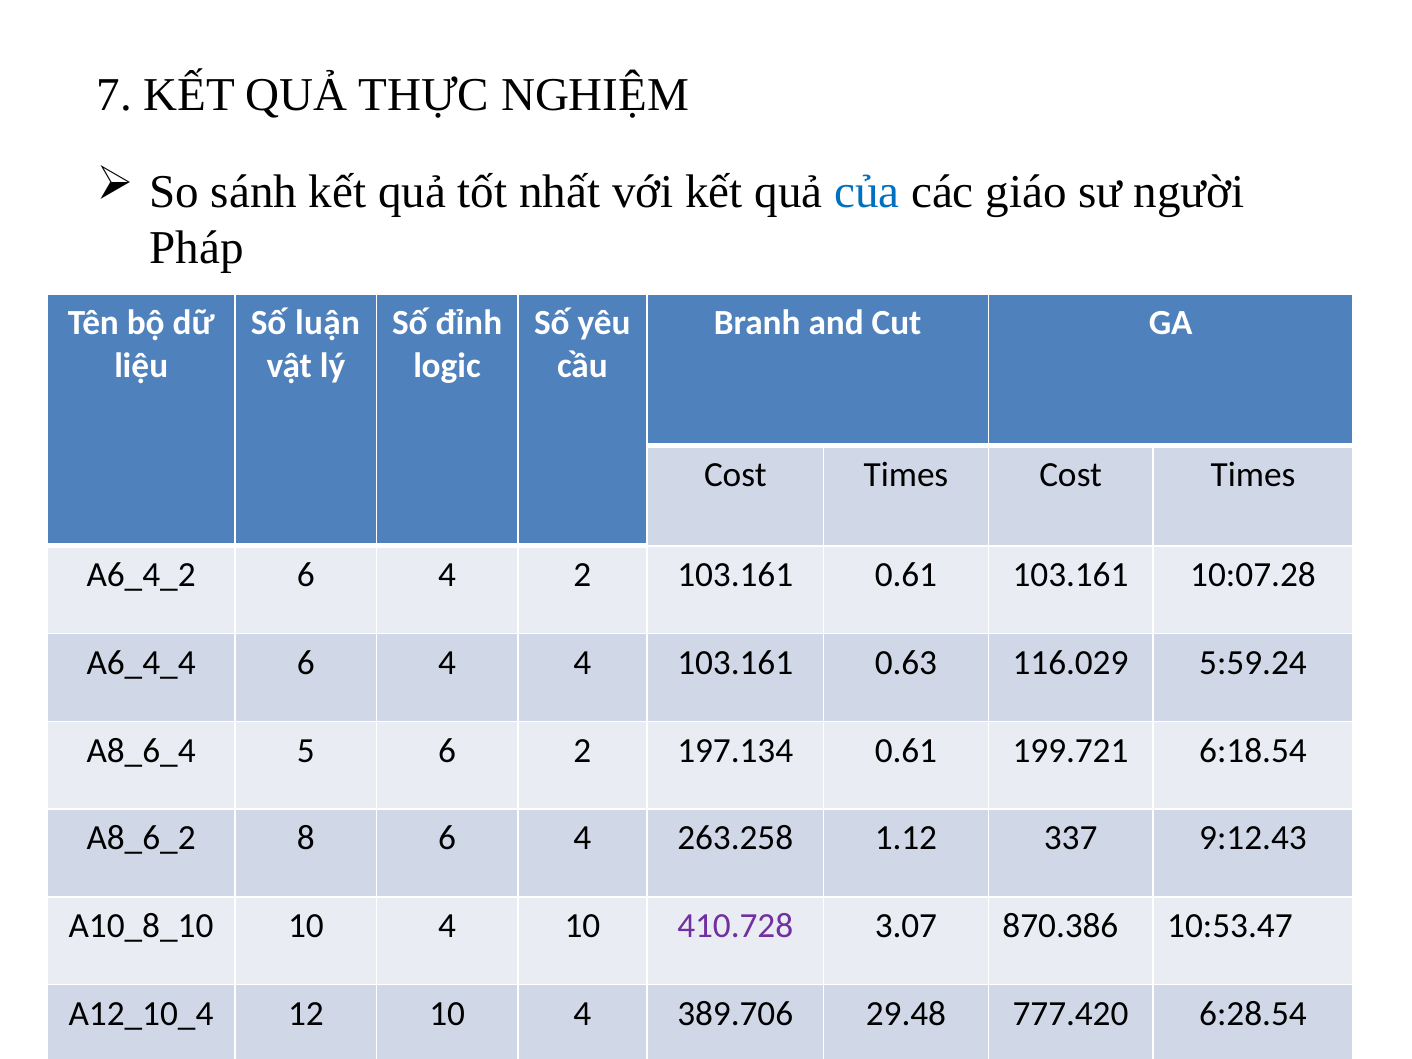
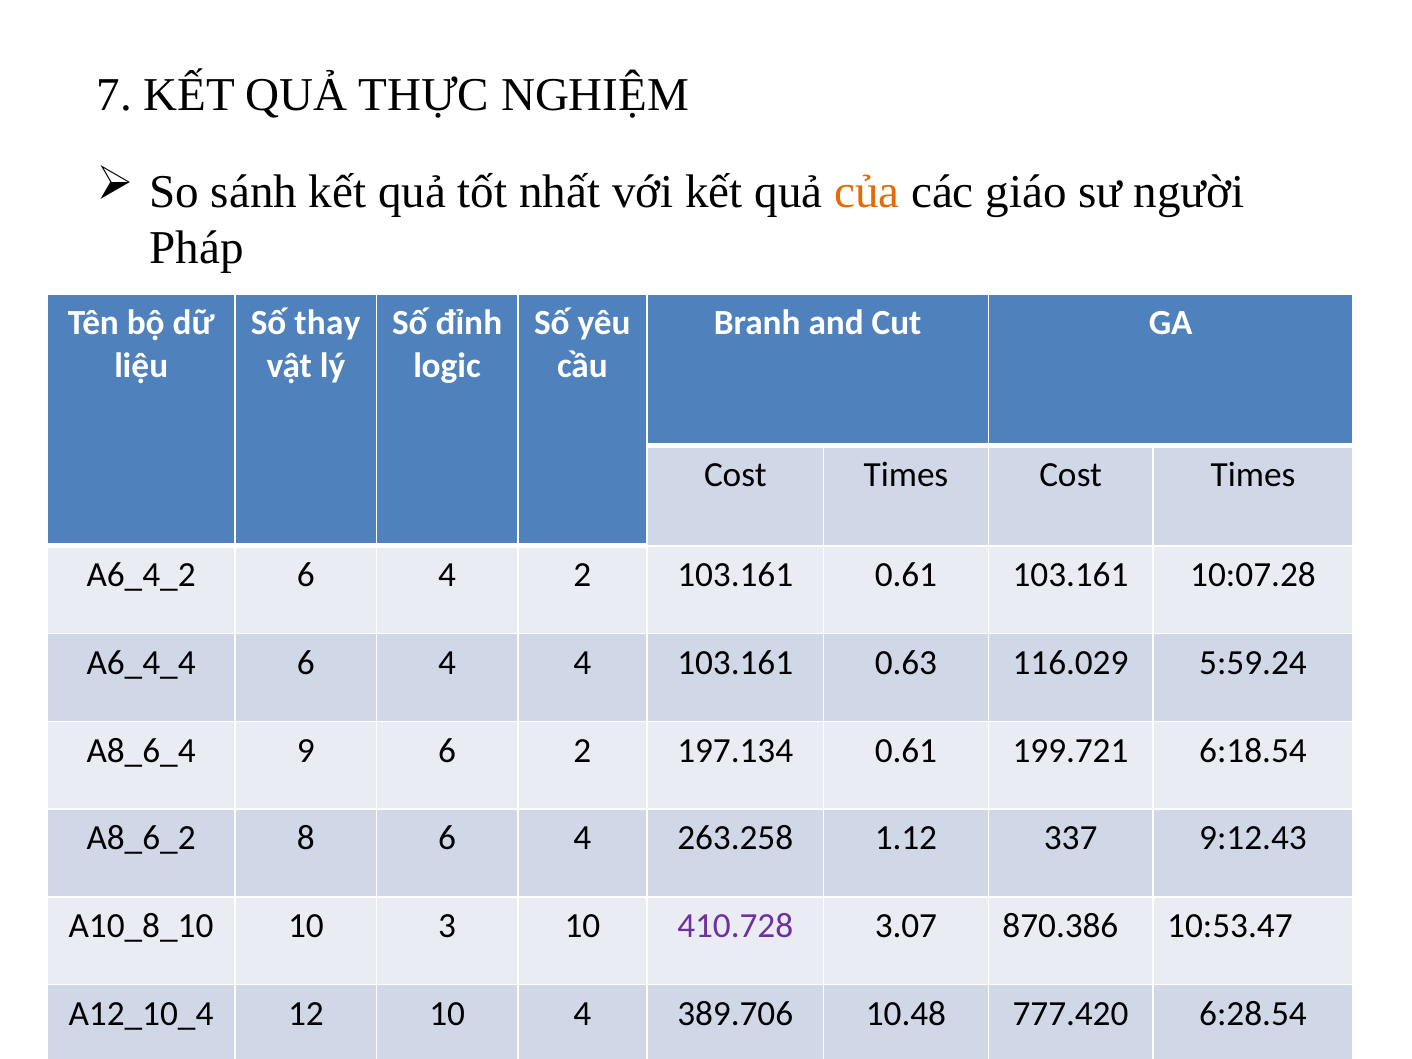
của colour: blue -> orange
luận: luận -> thay
5: 5 -> 9
4 at (447, 926): 4 -> 3
29.48: 29.48 -> 10.48
